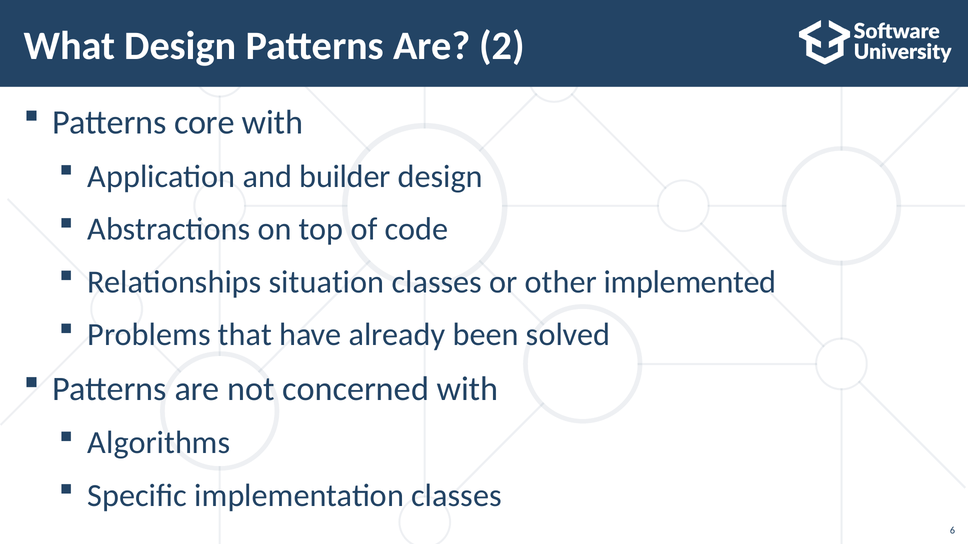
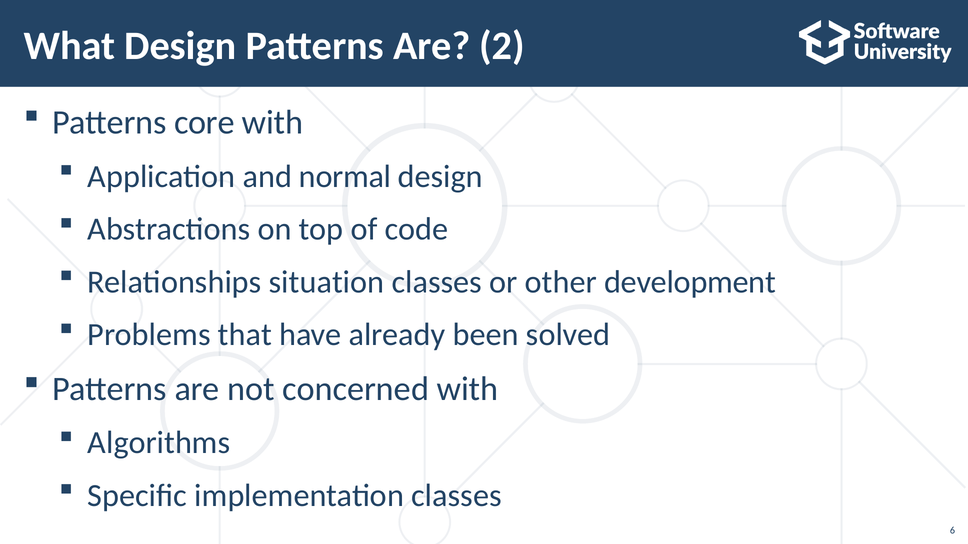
builder: builder -> normal
implemented: implemented -> development
